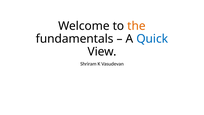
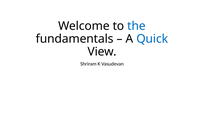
the colour: orange -> blue
